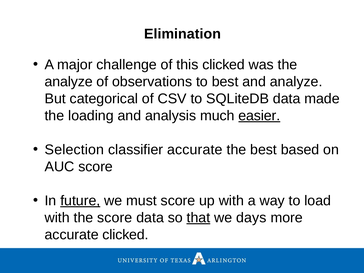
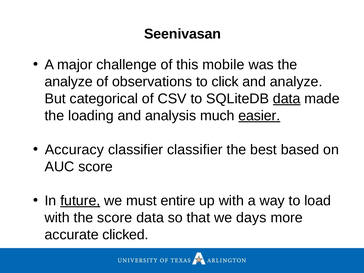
Elimination: Elimination -> Seenivasan
this clicked: clicked -> mobile
to best: best -> click
data at (287, 99) underline: none -> present
Selection: Selection -> Accuracy
classifier accurate: accurate -> classifier
must score: score -> entire
that underline: present -> none
